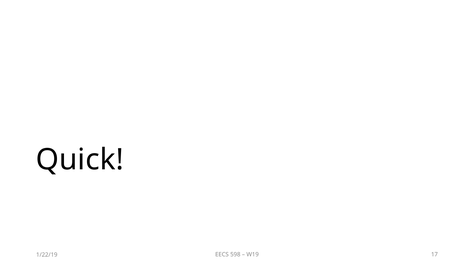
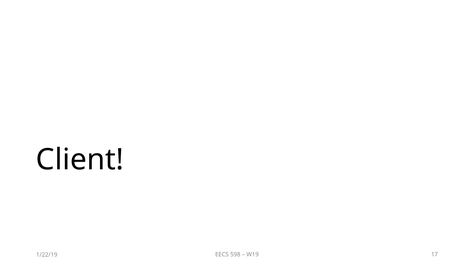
Quick: Quick -> Client
